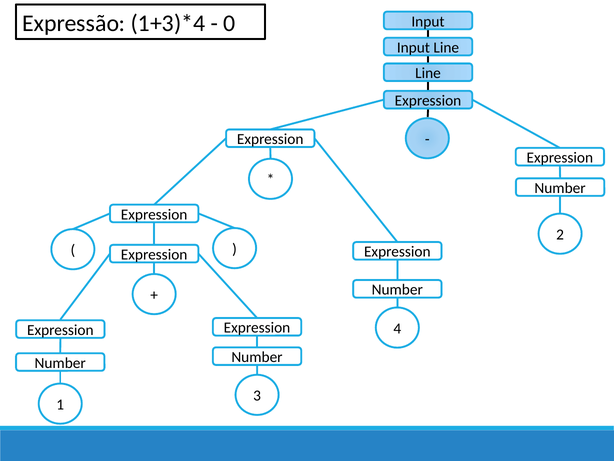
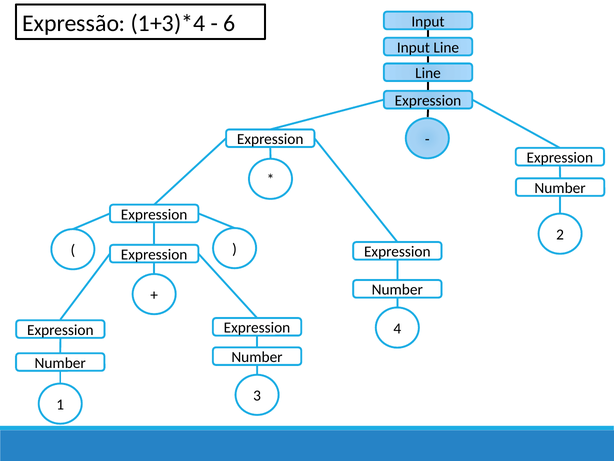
0: 0 -> 6
